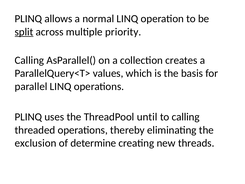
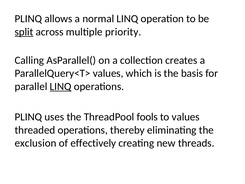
LINQ at (61, 86) underline: none -> present
until: until -> fools
to calling: calling -> values
determine: determine -> effectively
